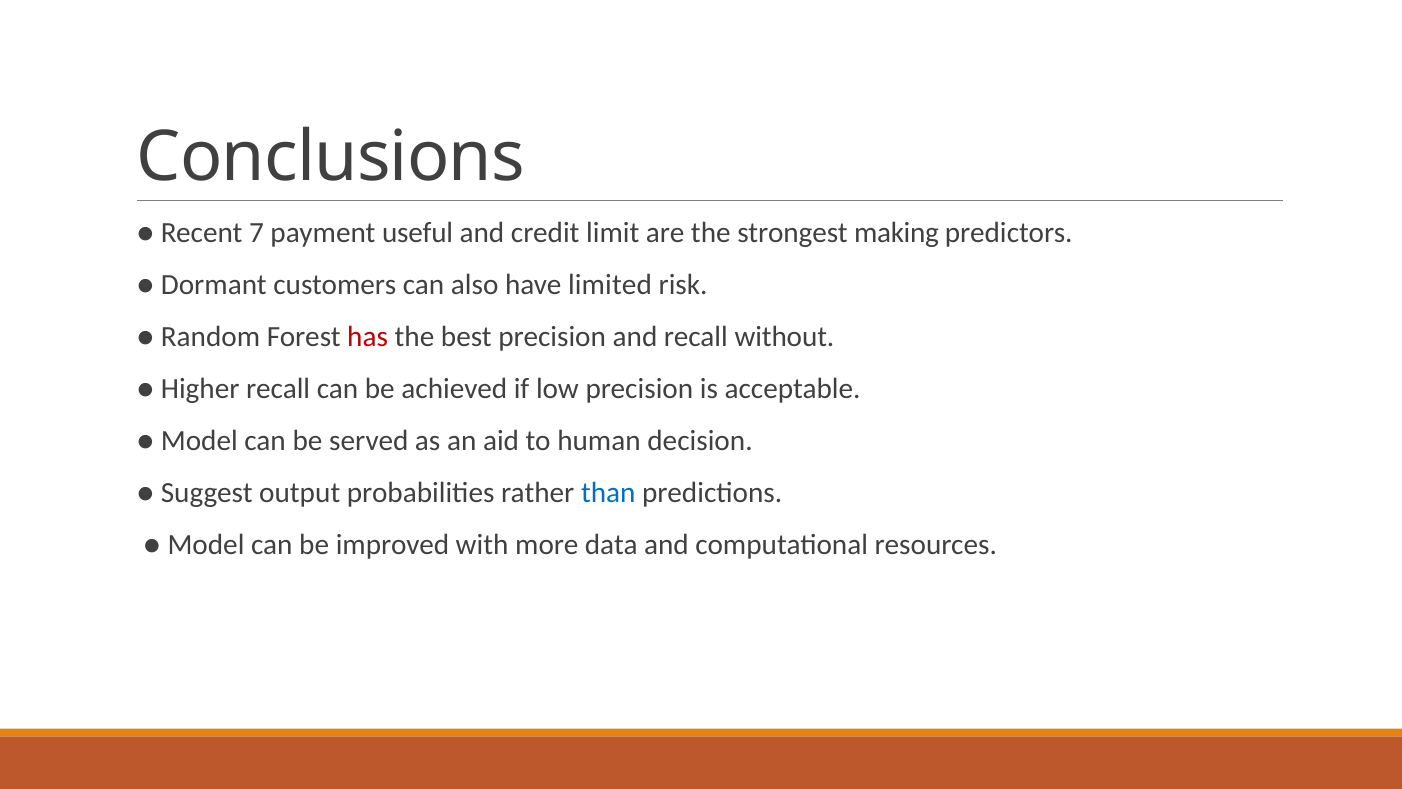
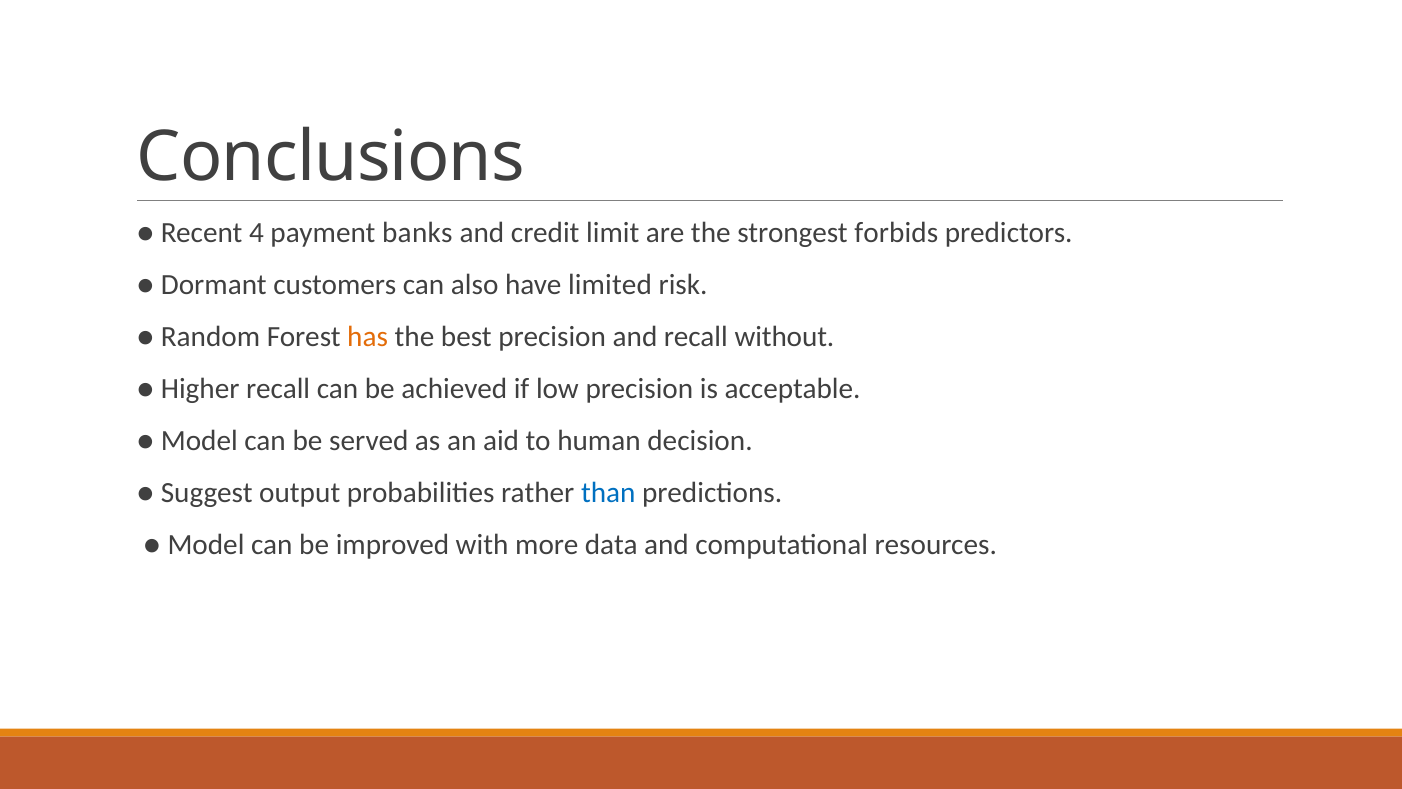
7: 7 -> 4
useful: useful -> banks
making: making -> forbids
has colour: red -> orange
